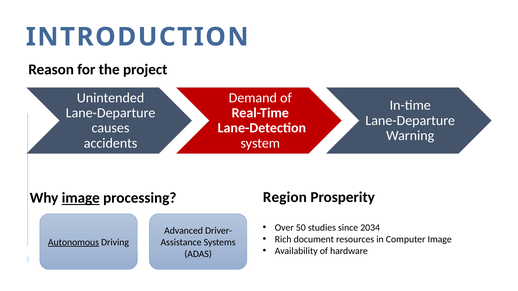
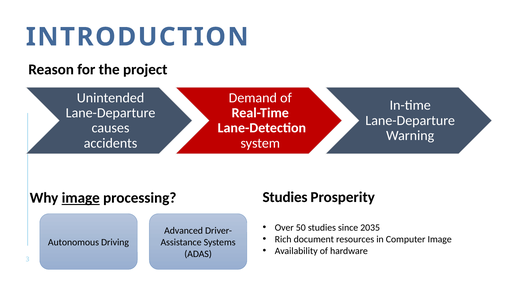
Region at (285, 197): Region -> Studies
2034: 2034 -> 2035
Autonomous underline: present -> none
